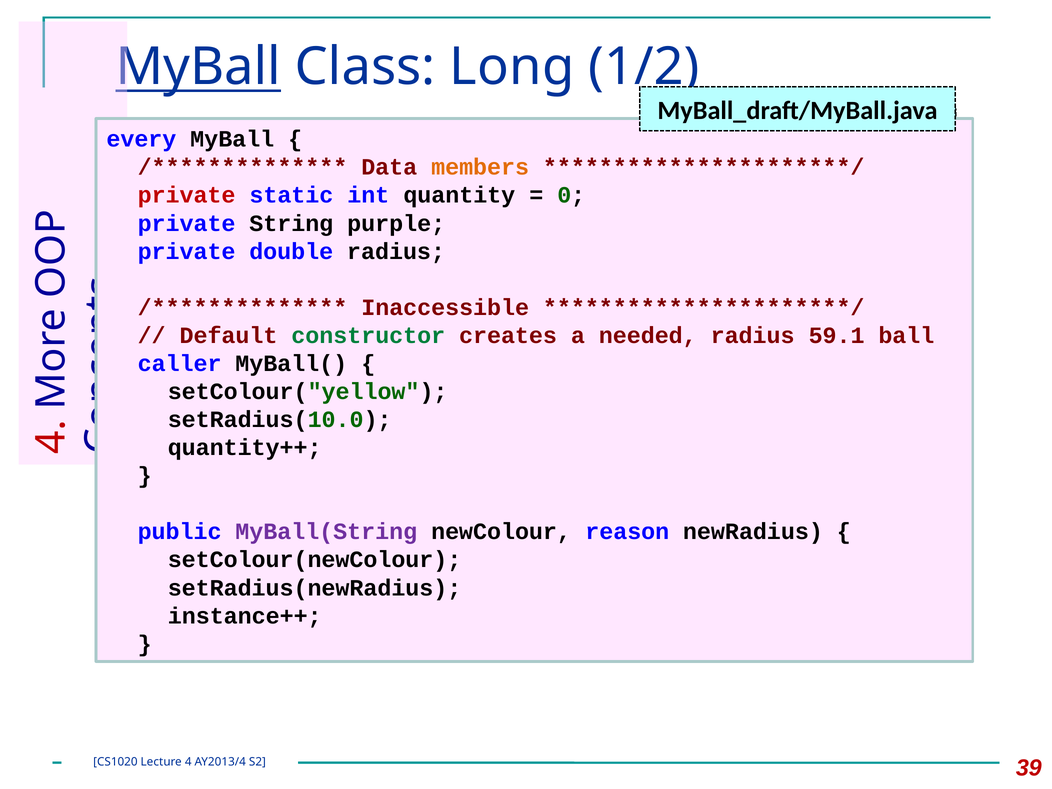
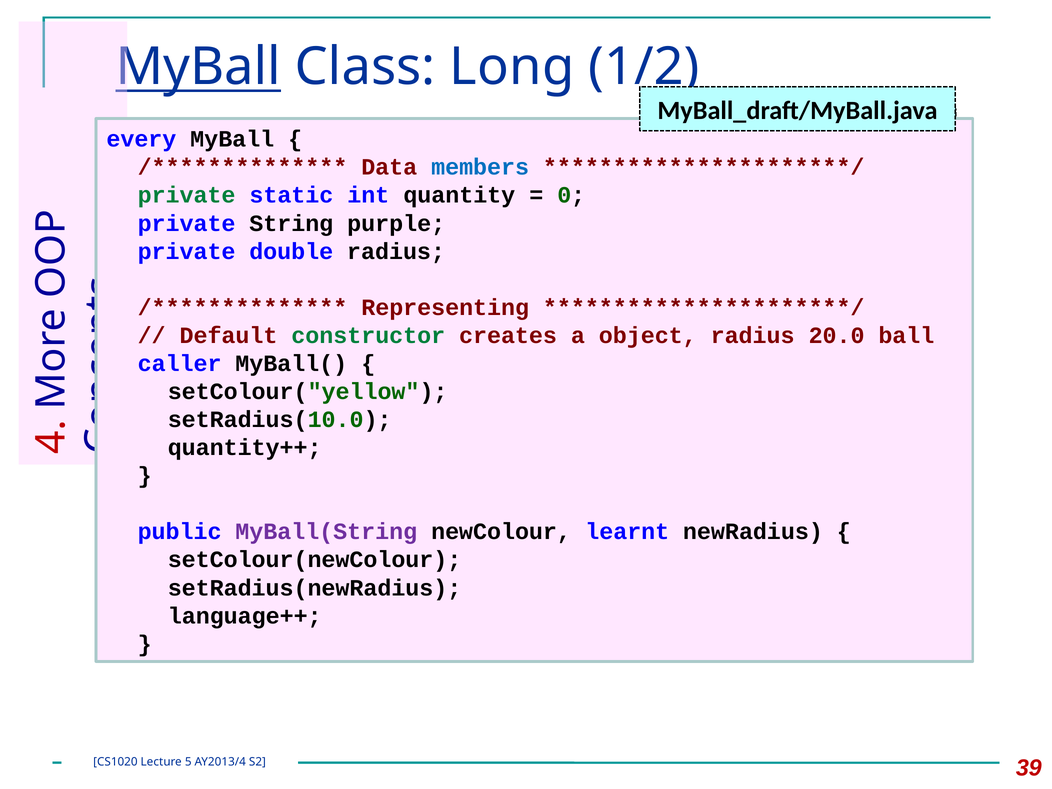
members colour: orange -> blue
private at (187, 195) colour: red -> green
Inaccessible: Inaccessible -> Representing
needed: needed -> object
59.1: 59.1 -> 20.0
reason: reason -> learnt
instance++: instance++ -> language++
Lecture 4: 4 -> 5
